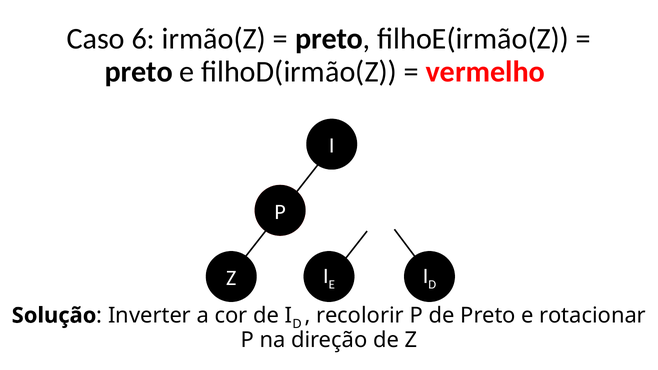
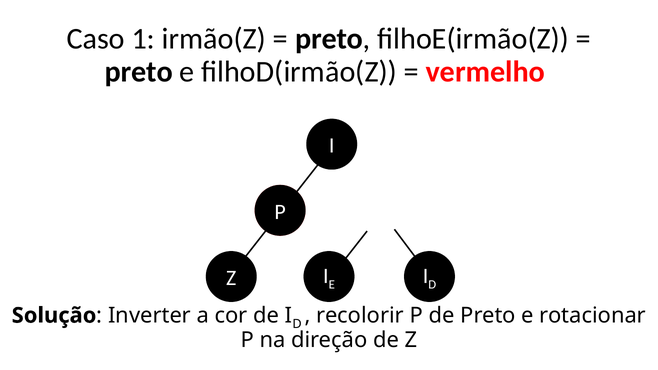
6: 6 -> 1
